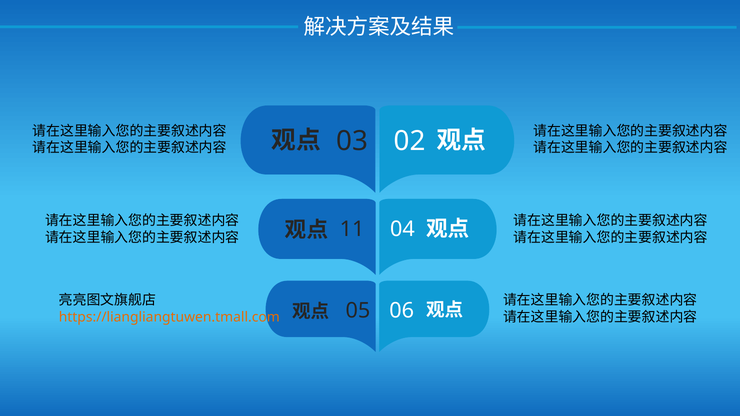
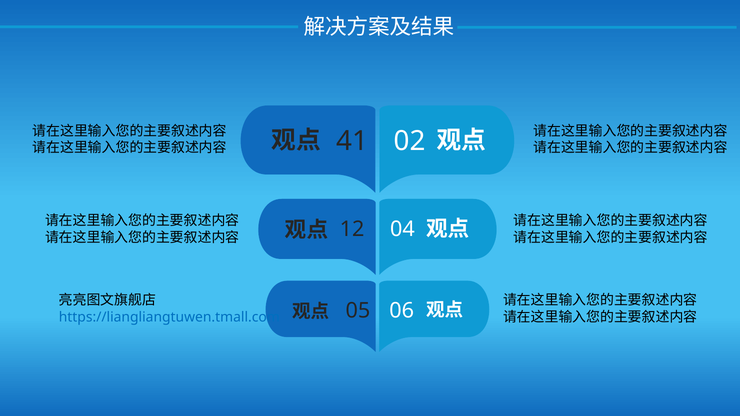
03: 03 -> 41
11: 11 -> 12
https://liangliangtuwen.tmall.com colour: orange -> blue
